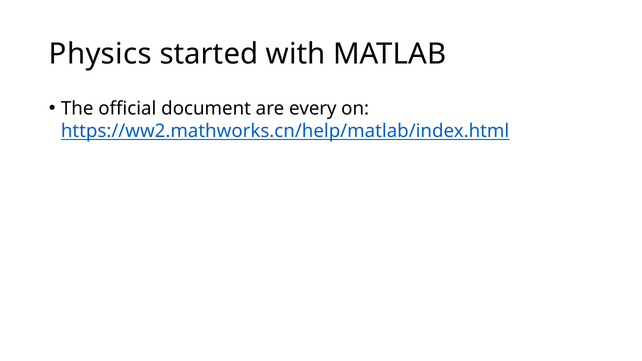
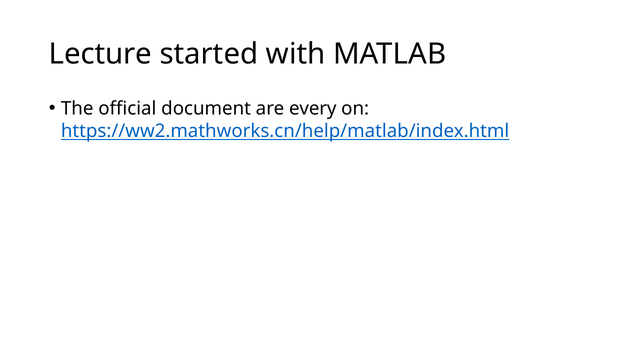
Physics: Physics -> Lecture
